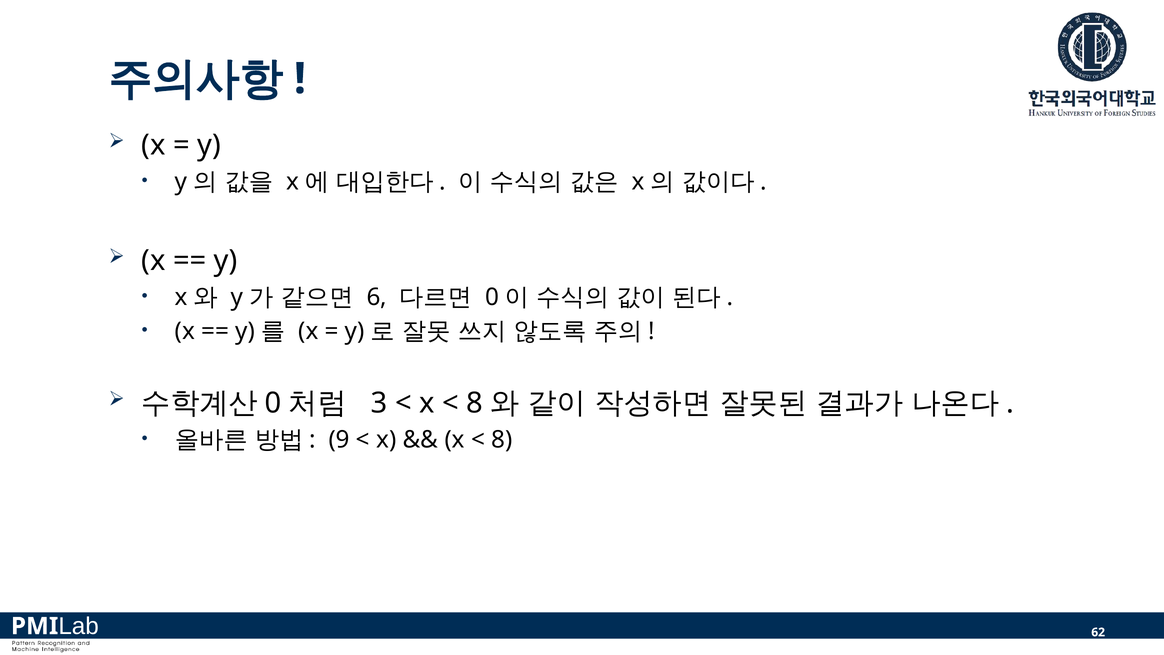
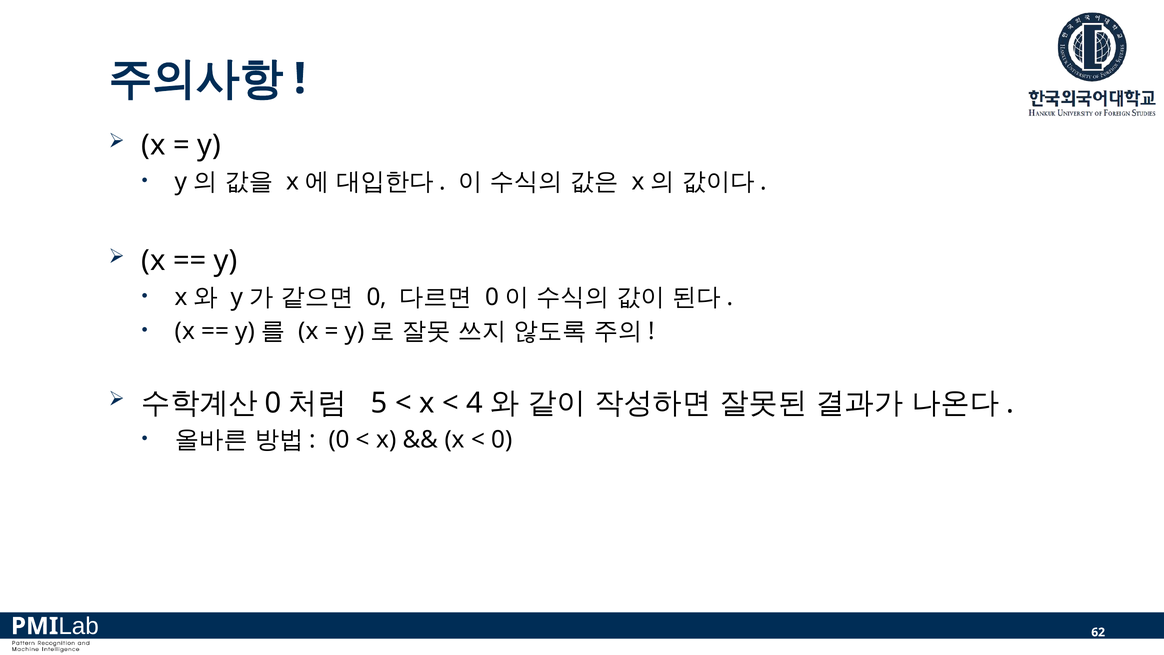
6 at (377, 297): 6 -> 0
3: 3 -> 5
8 at (475, 403): 8 -> 4
9 at (339, 440): 9 -> 0
8 at (502, 440): 8 -> 0
